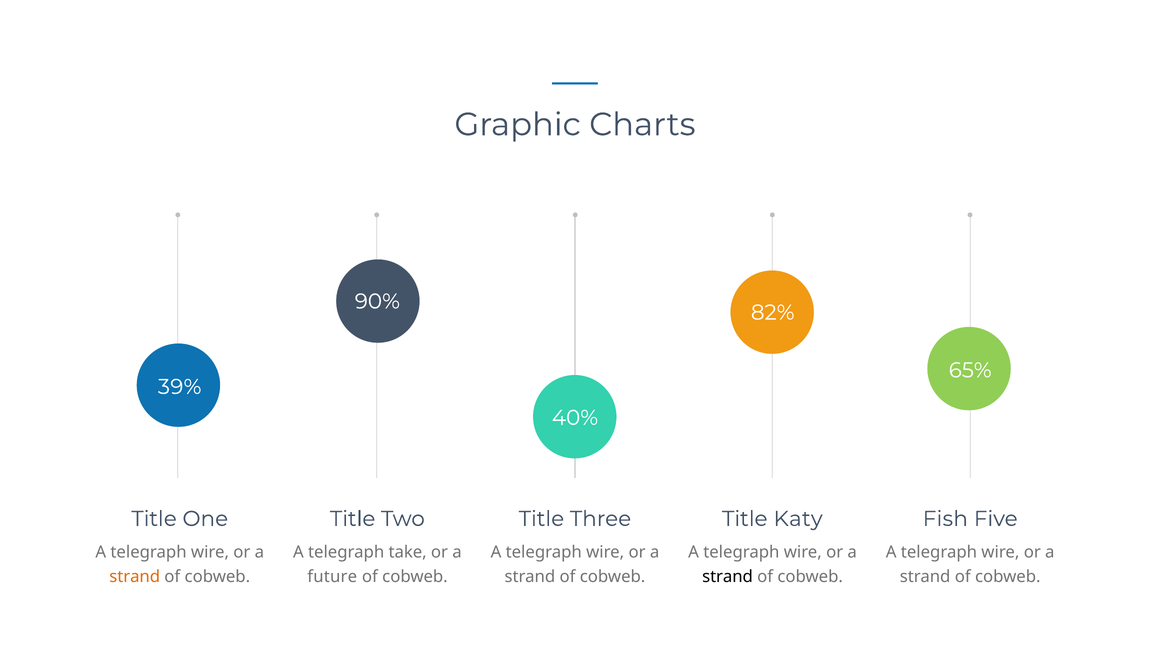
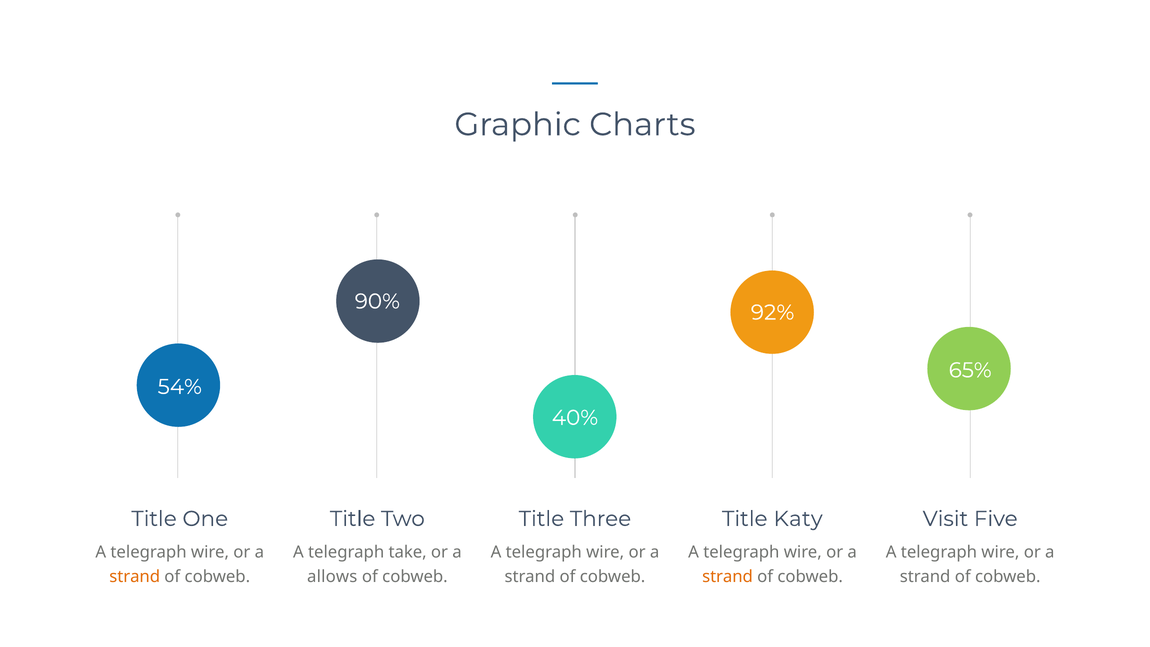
82%: 82% -> 92%
39%: 39% -> 54%
Fish: Fish -> Visit
future: future -> allows
strand at (728, 577) colour: black -> orange
